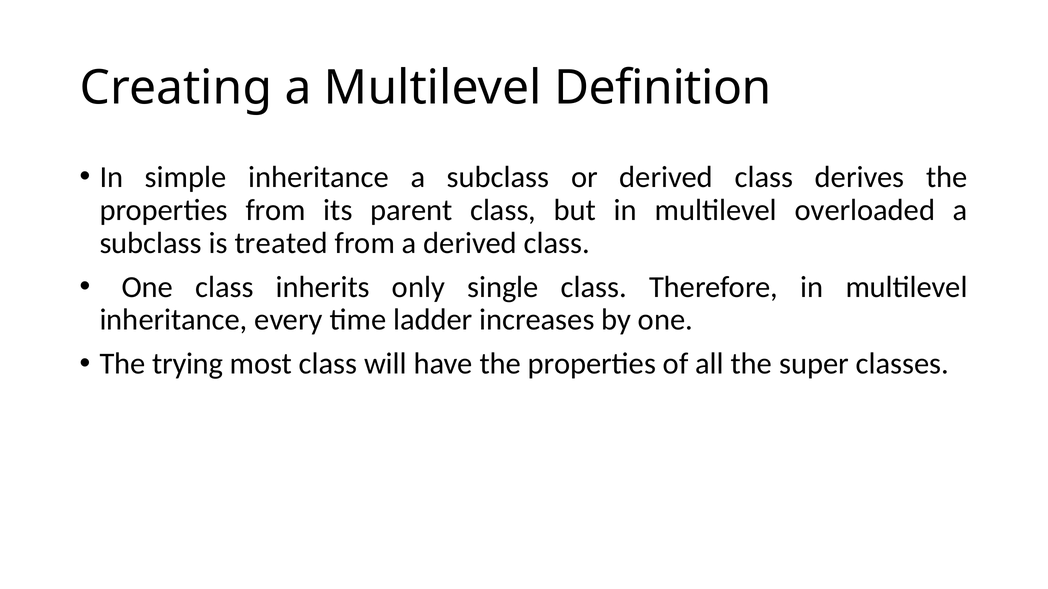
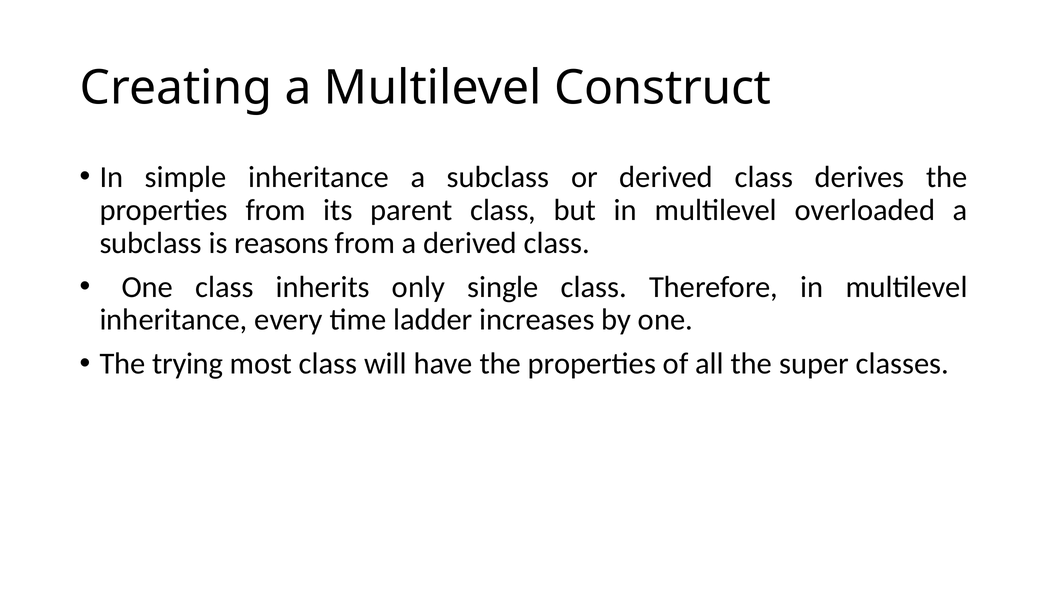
Definition: Definition -> Construct
treated: treated -> reasons
